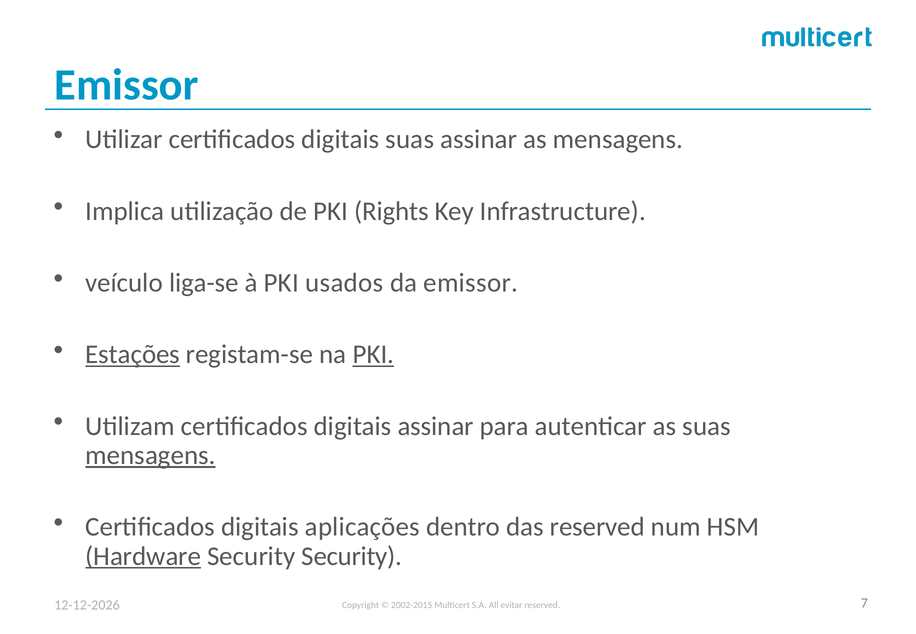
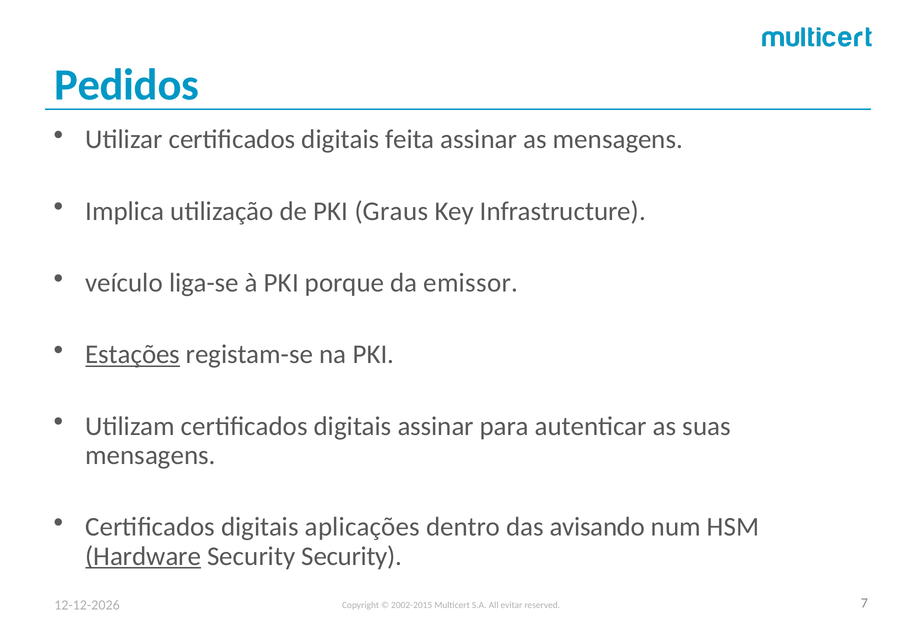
Emissor at (126, 85): Emissor -> Pedidos
digitais suas: suas -> feita
Rights: Rights -> Graus
usados: usados -> porque
PKI at (373, 355) underline: present -> none
mensagens at (150, 455) underline: present -> none
das reserved: reserved -> avisando
